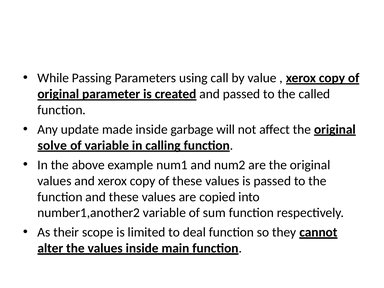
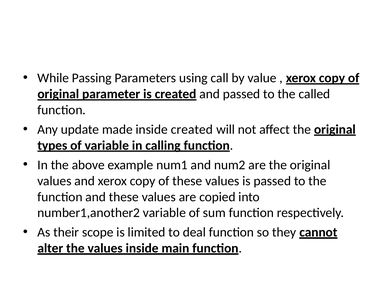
inside garbage: garbage -> created
solve: solve -> types
